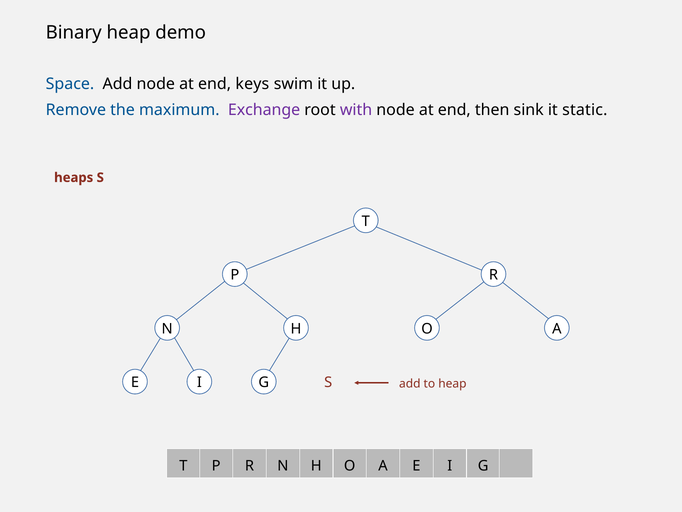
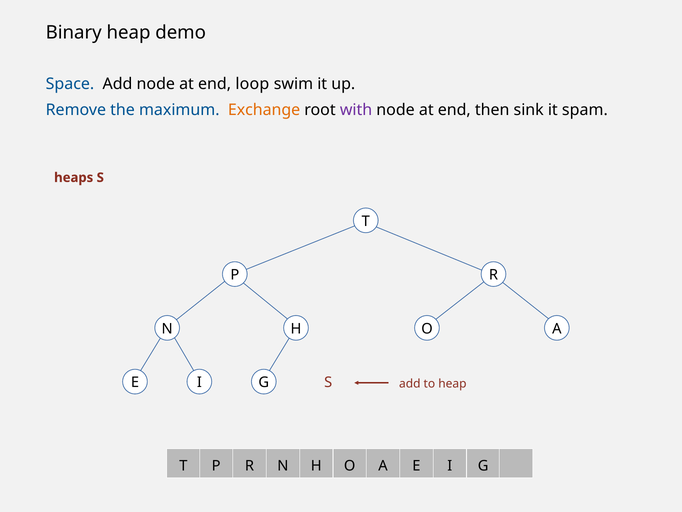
keys: keys -> loop
Exchange colour: purple -> orange
static: static -> spam
